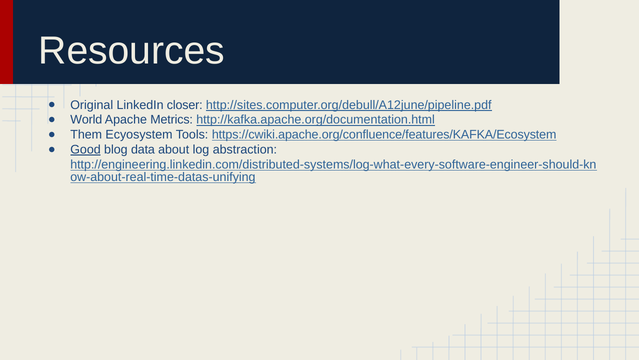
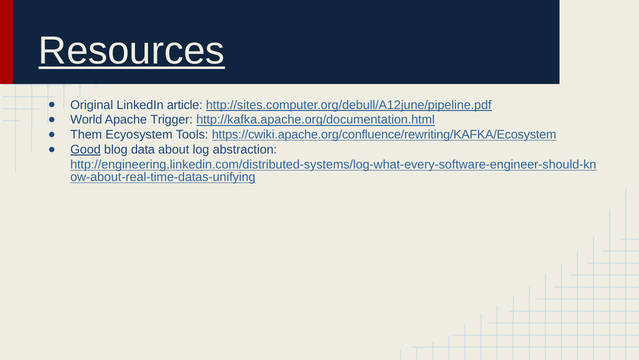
Resources underline: none -> present
closer: closer -> article
Metrics: Metrics -> Trigger
https://cwiki.apache.org/confluence/features/KAFKA/Ecosystem: https://cwiki.apache.org/confluence/features/KAFKA/Ecosystem -> https://cwiki.apache.org/confluence/rewriting/KAFKA/Ecosystem
